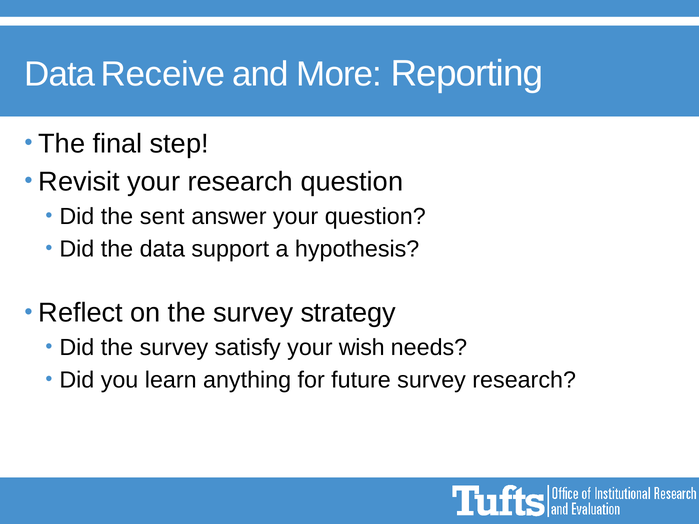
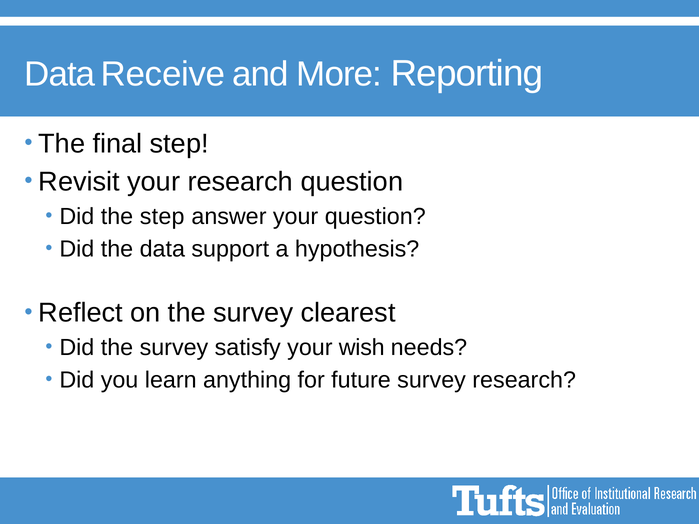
the sent: sent -> step
strategy: strategy -> clearest
